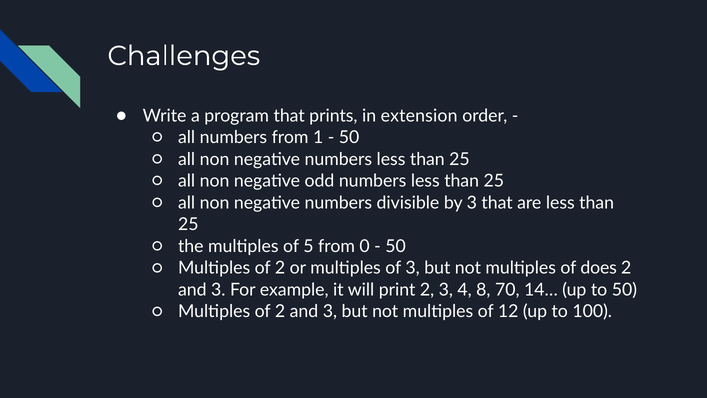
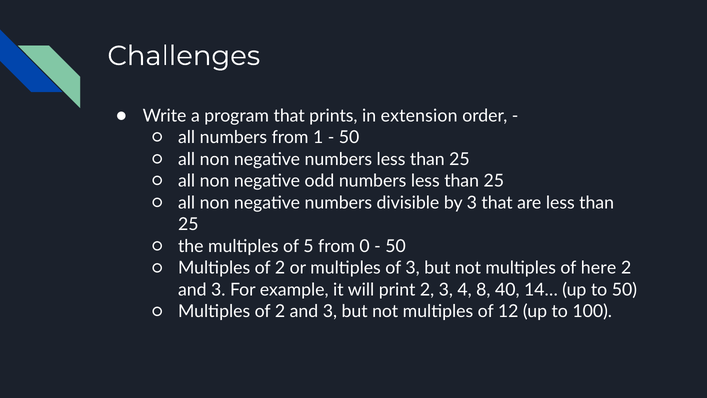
does: does -> here
70: 70 -> 40
